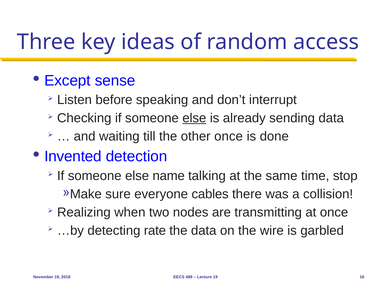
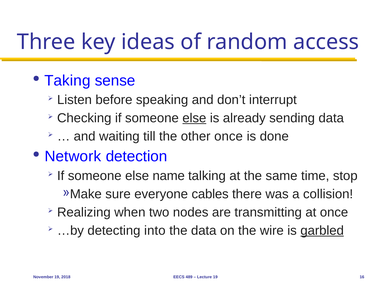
Except: Except -> Taking
Invented: Invented -> Network
rate: rate -> into
garbled underline: none -> present
